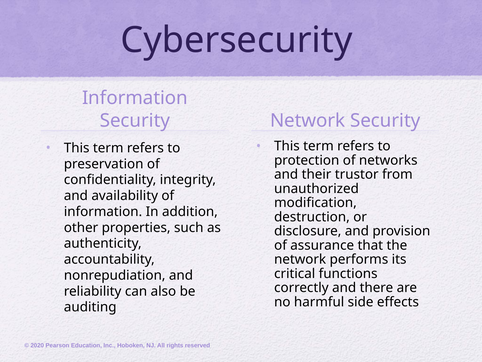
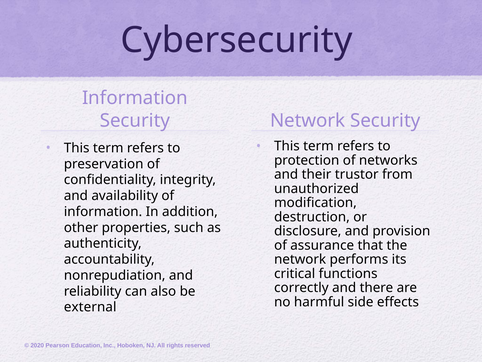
auditing: auditing -> external
